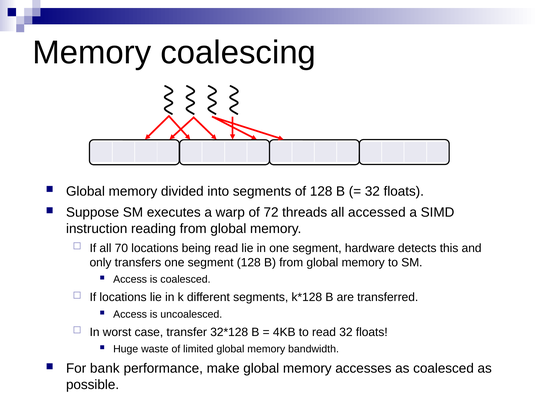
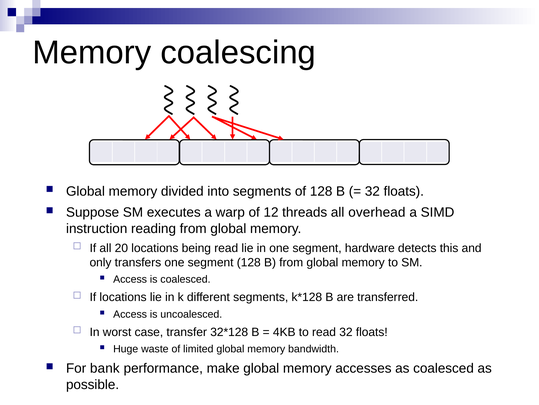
72: 72 -> 12
accessed: accessed -> overhead
70: 70 -> 20
